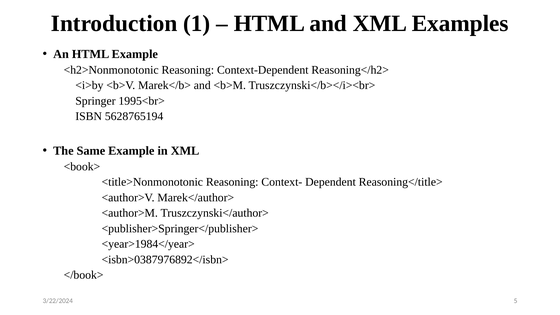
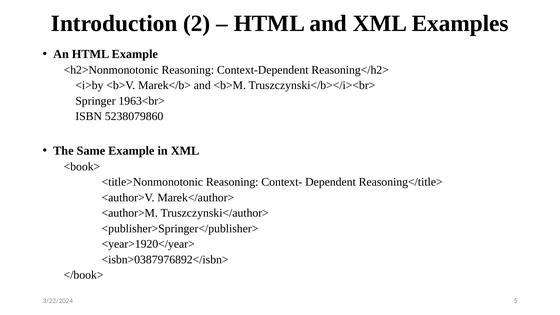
1: 1 -> 2
1995<br>: 1995<br> -> 1963<br>
5628765194: 5628765194 -> 5238079860
<year>1984</year>: <year>1984</year> -> <year>1920</year>
